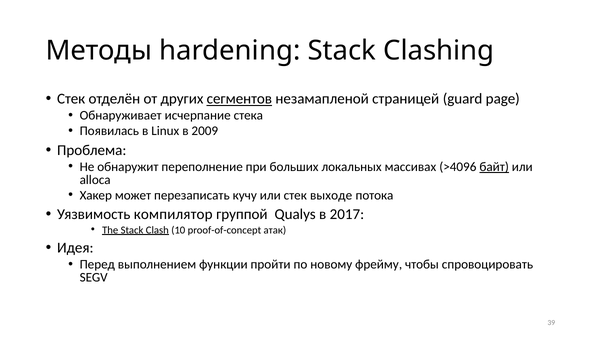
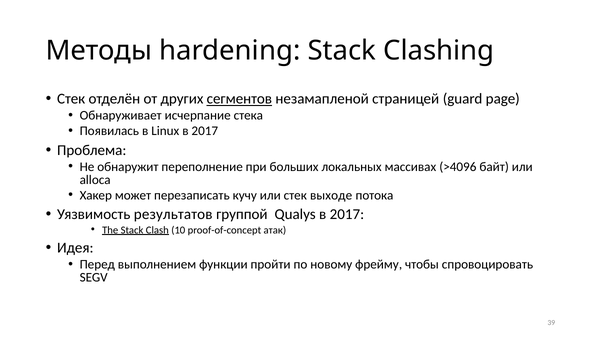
Linux в 2009: 2009 -> 2017
байт underline: present -> none
компилятор: компилятор -> результатов
